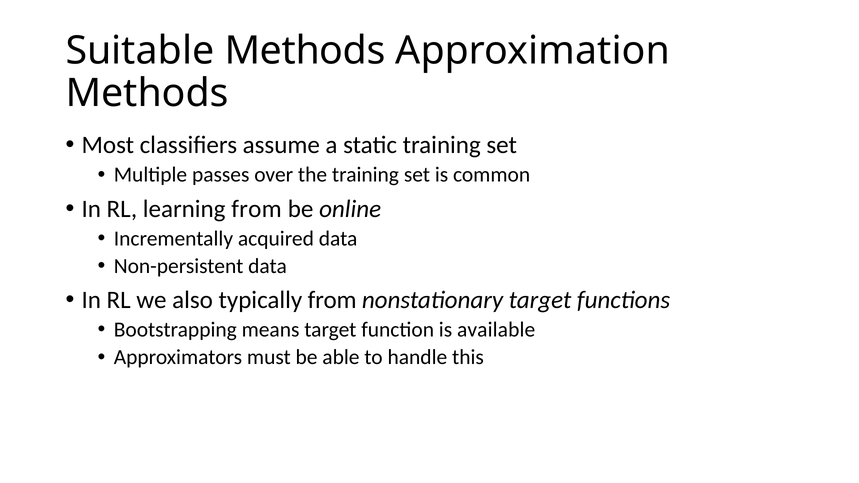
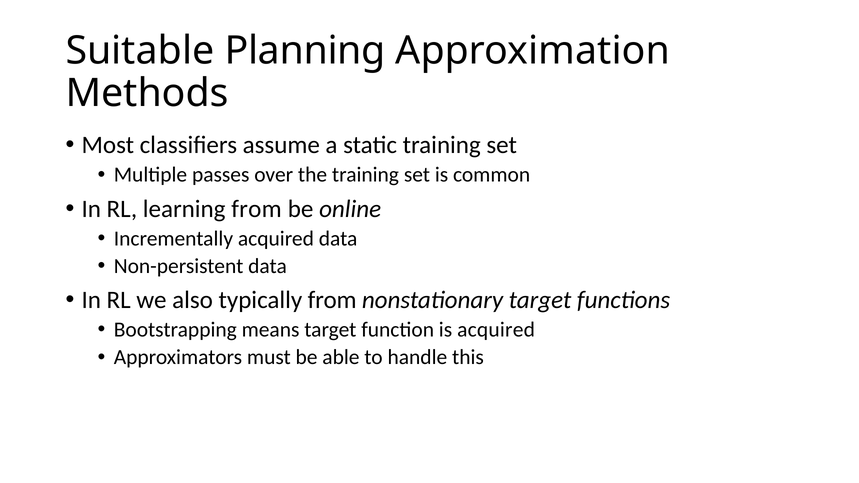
Suitable Methods: Methods -> Planning
is available: available -> acquired
